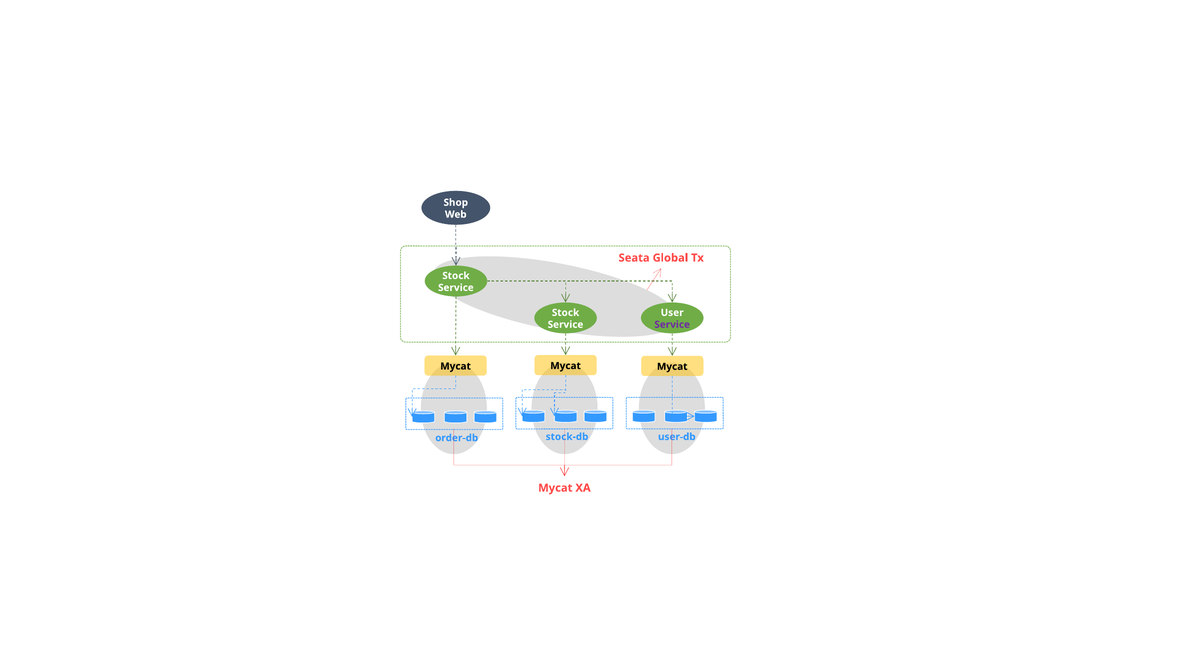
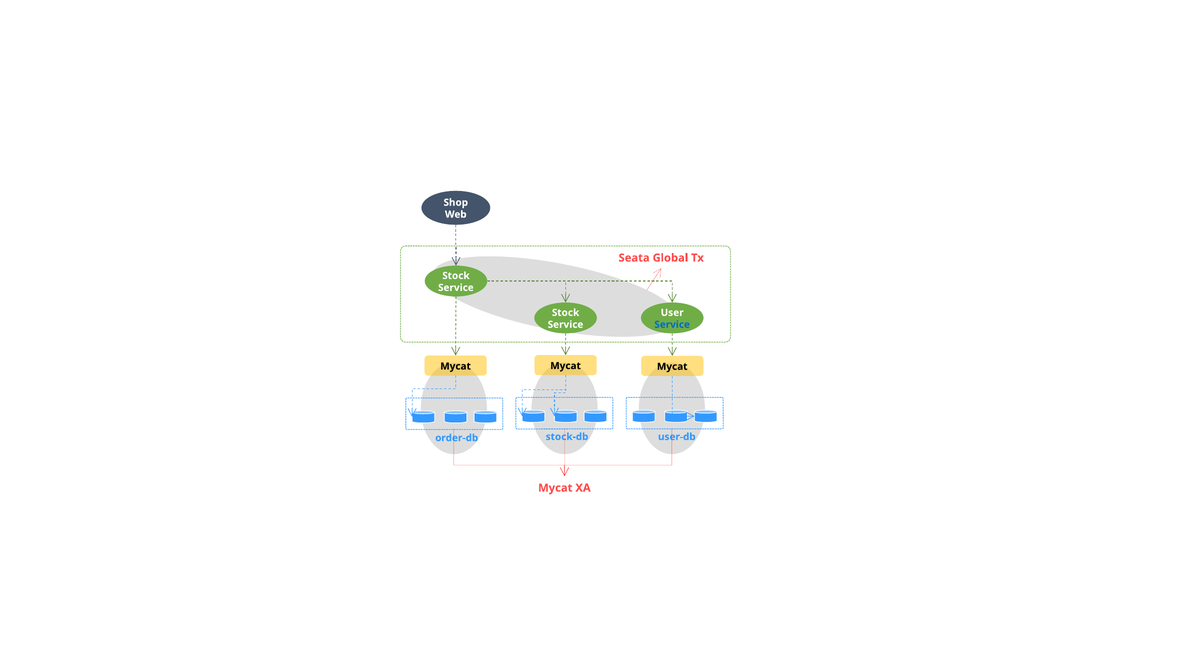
Service at (672, 325) colour: purple -> blue
